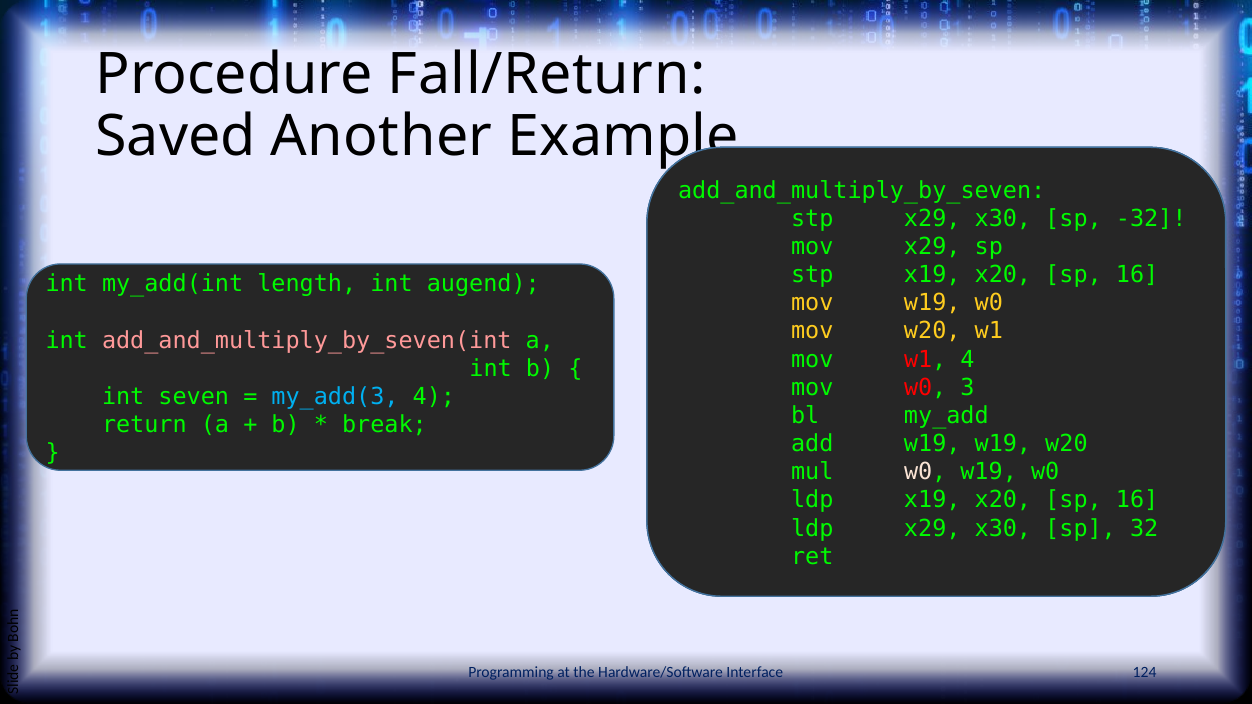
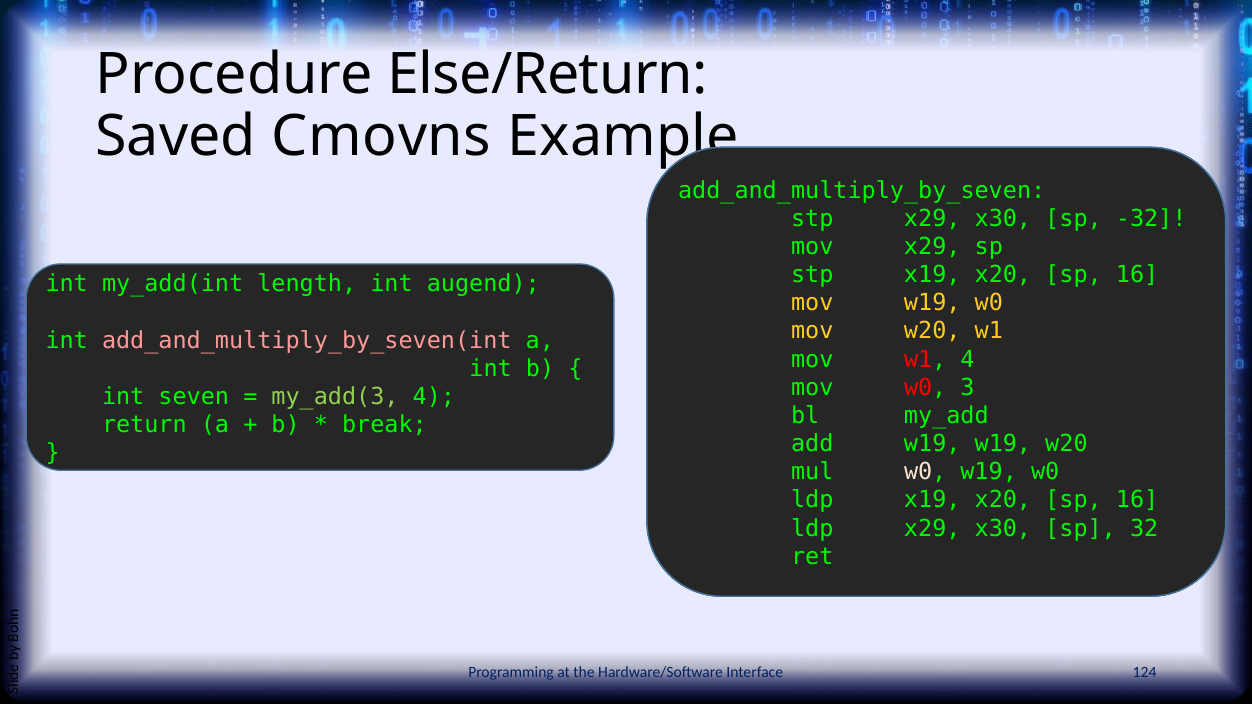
Fall/Return: Fall/Return -> Else/Return
Another: Another -> Cmovns
my_add(3 colour: light blue -> light green
